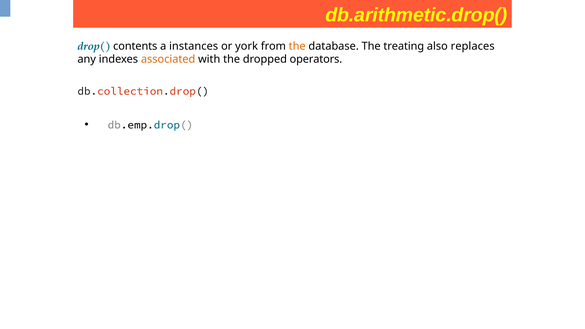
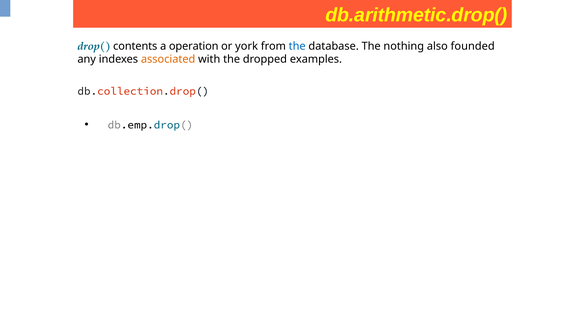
instances: instances -> operation
the at (297, 46) colour: orange -> blue
treating: treating -> nothing
replaces: replaces -> founded
operators: operators -> examples
